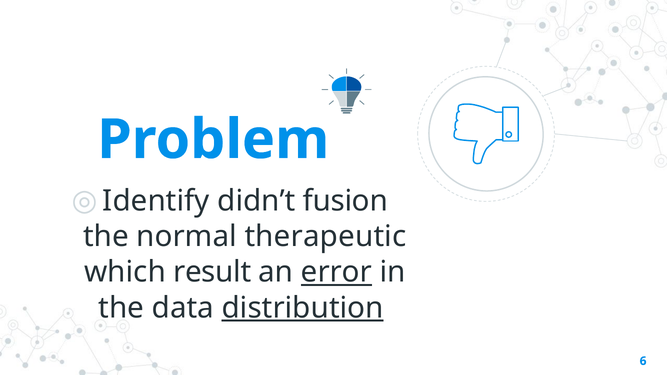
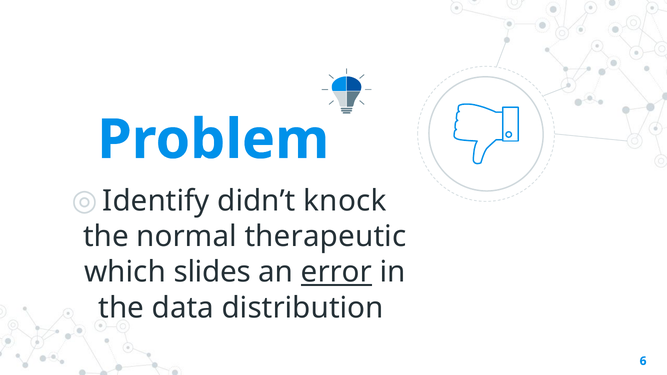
fusion: fusion -> knock
result: result -> slides
distribution underline: present -> none
